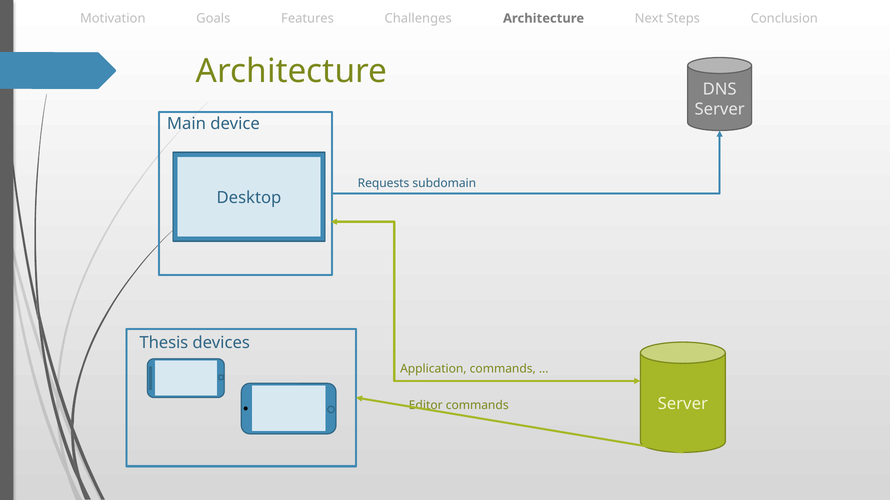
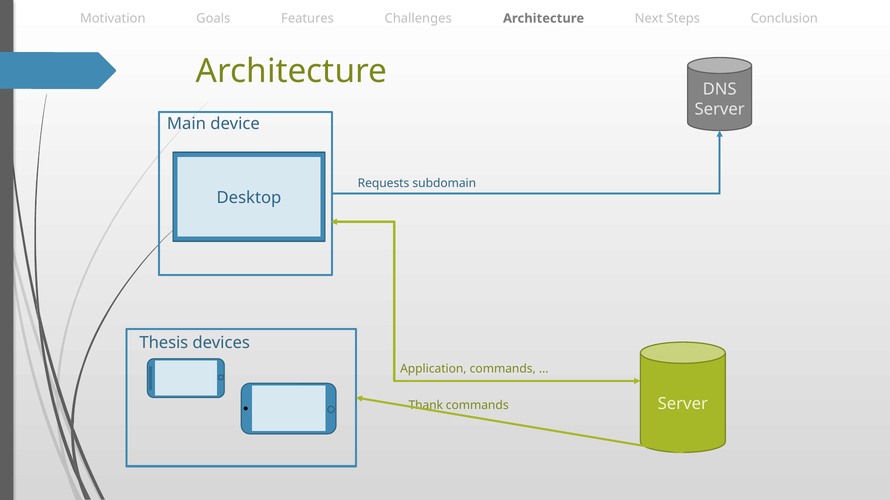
Editor: Editor -> Thank
